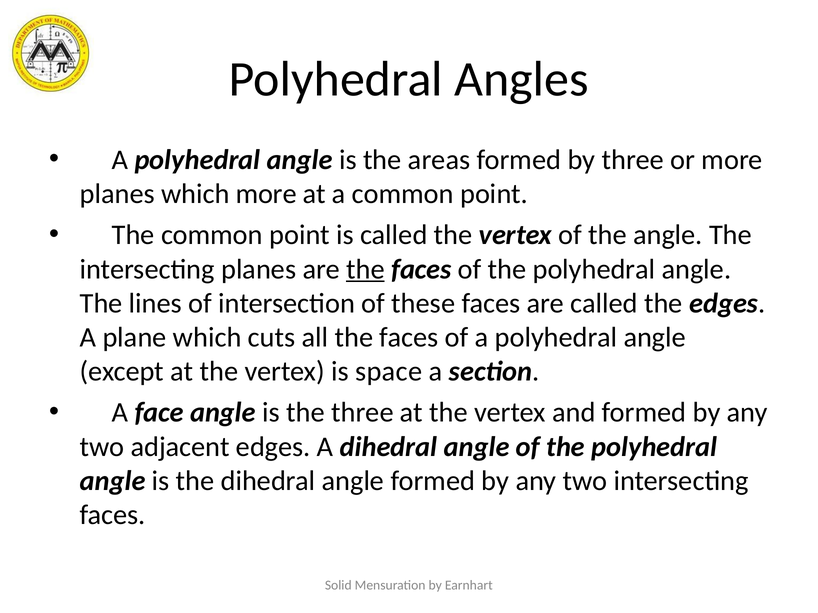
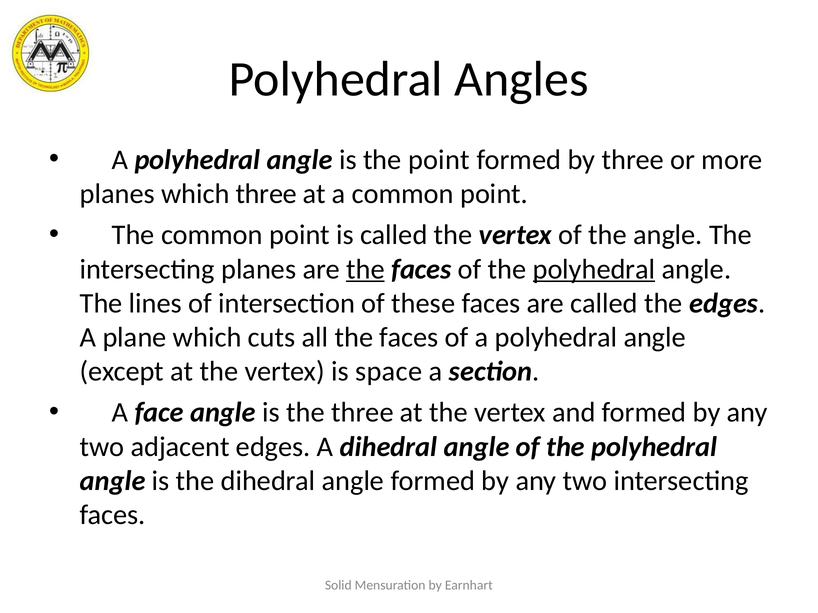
the areas: areas -> point
which more: more -> three
polyhedral at (594, 269) underline: none -> present
